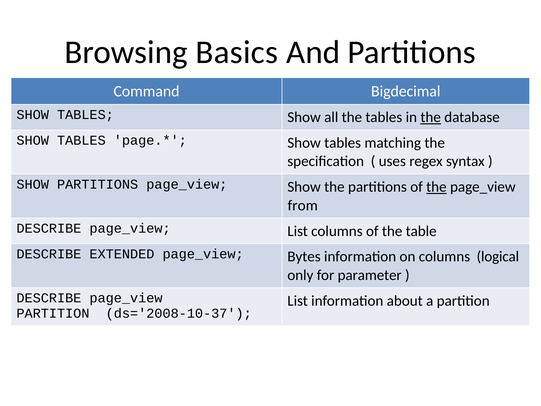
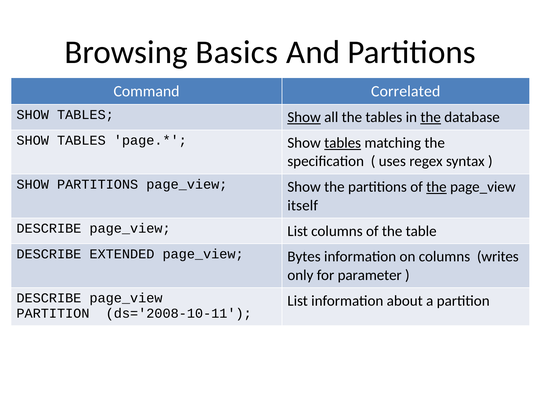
Bigdecimal: Bigdecimal -> Correlated
Show at (304, 117) underline: none -> present
tables at (343, 143) underline: none -> present
from: from -> itself
logical: logical -> writes
ds='2008-10-37: ds='2008-10-37 -> ds='2008-10-11
